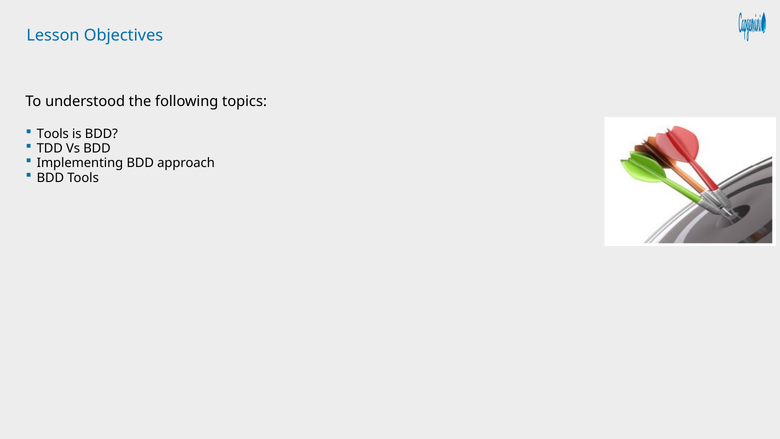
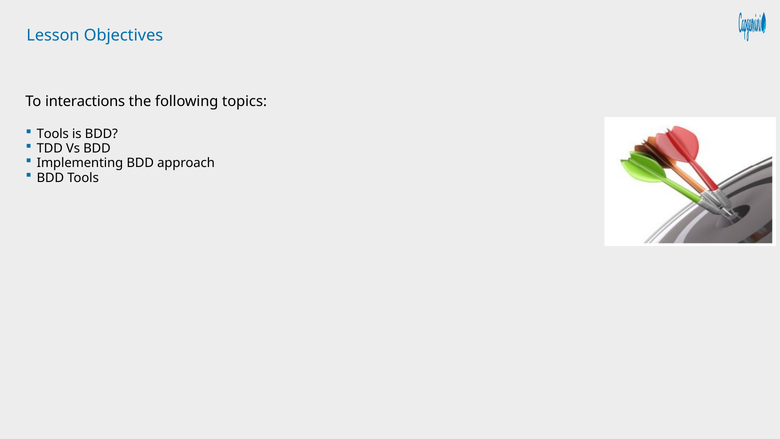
understood: understood -> interactions
